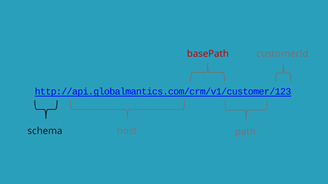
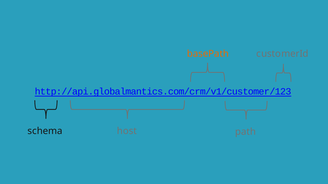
basePath colour: red -> orange
